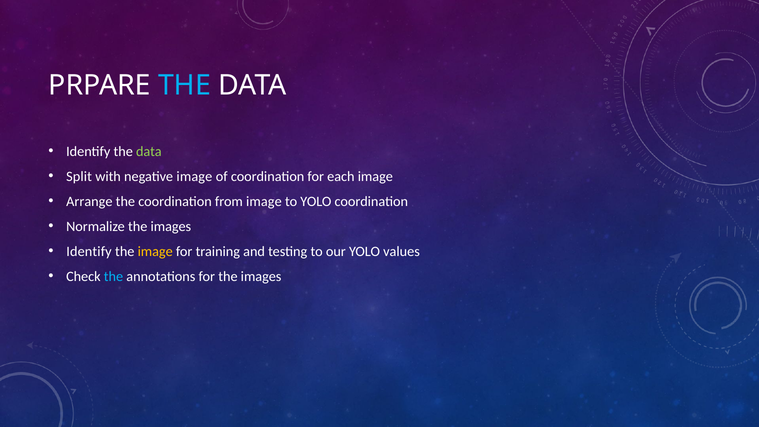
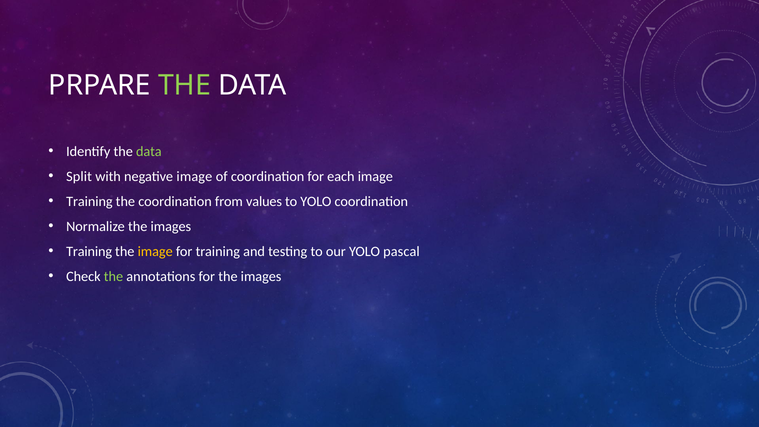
THE at (185, 85) colour: light blue -> light green
Arrange at (89, 201): Arrange -> Training
from image: image -> values
Identify at (89, 251): Identify -> Training
values: values -> pascal
the at (113, 276) colour: light blue -> light green
